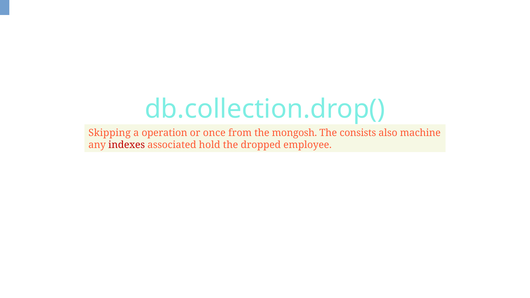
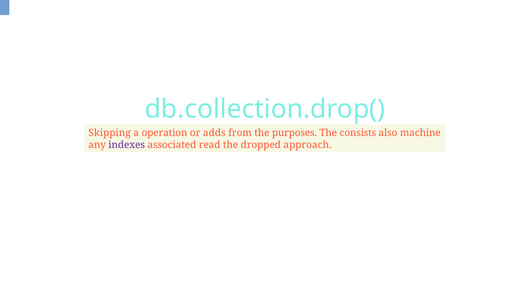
once: once -> adds
mongosh: mongosh -> purposes
indexes colour: red -> purple
hold: hold -> read
employee: employee -> approach
